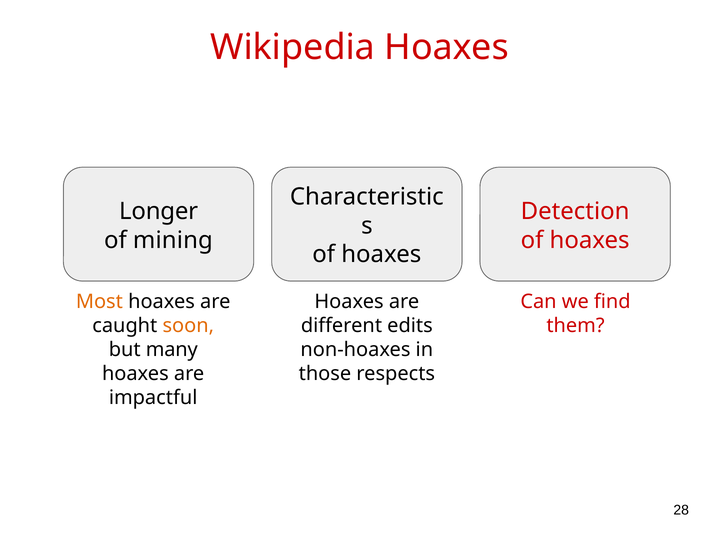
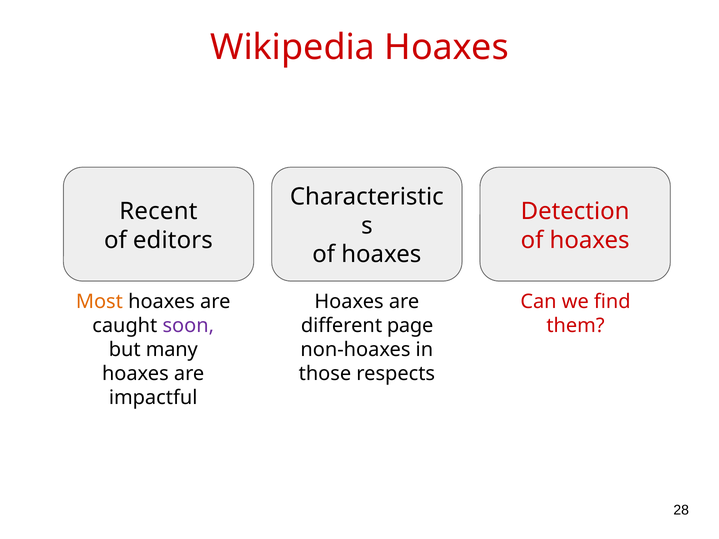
Longer: Longer -> Recent
mining: mining -> editors
soon colour: orange -> purple
edits: edits -> page
